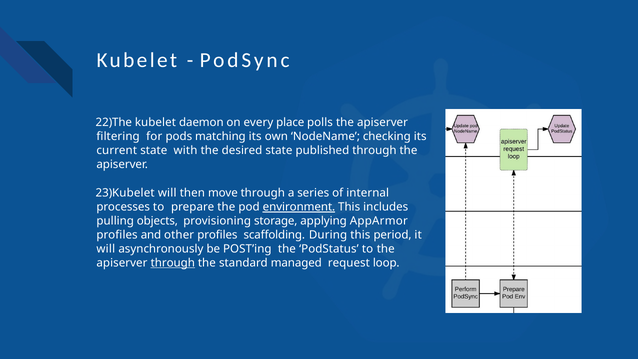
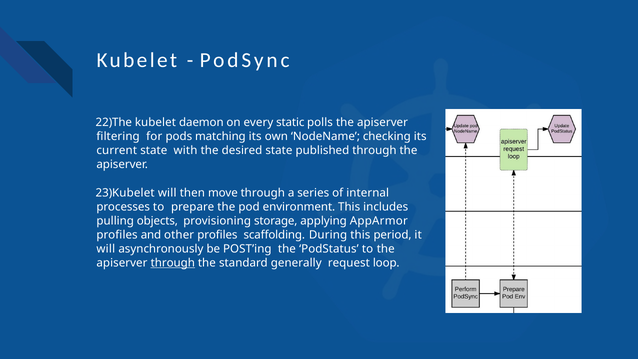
place: place -> static
environment underline: present -> none
managed: managed -> generally
